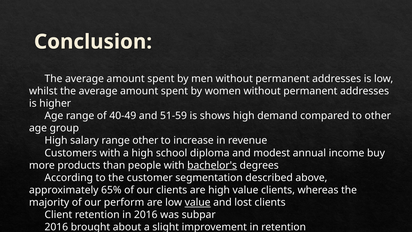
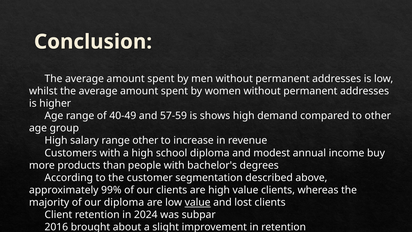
51-59: 51-59 -> 57-59
bachelor's underline: present -> none
65%: 65% -> 99%
our perform: perform -> diploma
in 2016: 2016 -> 2024
